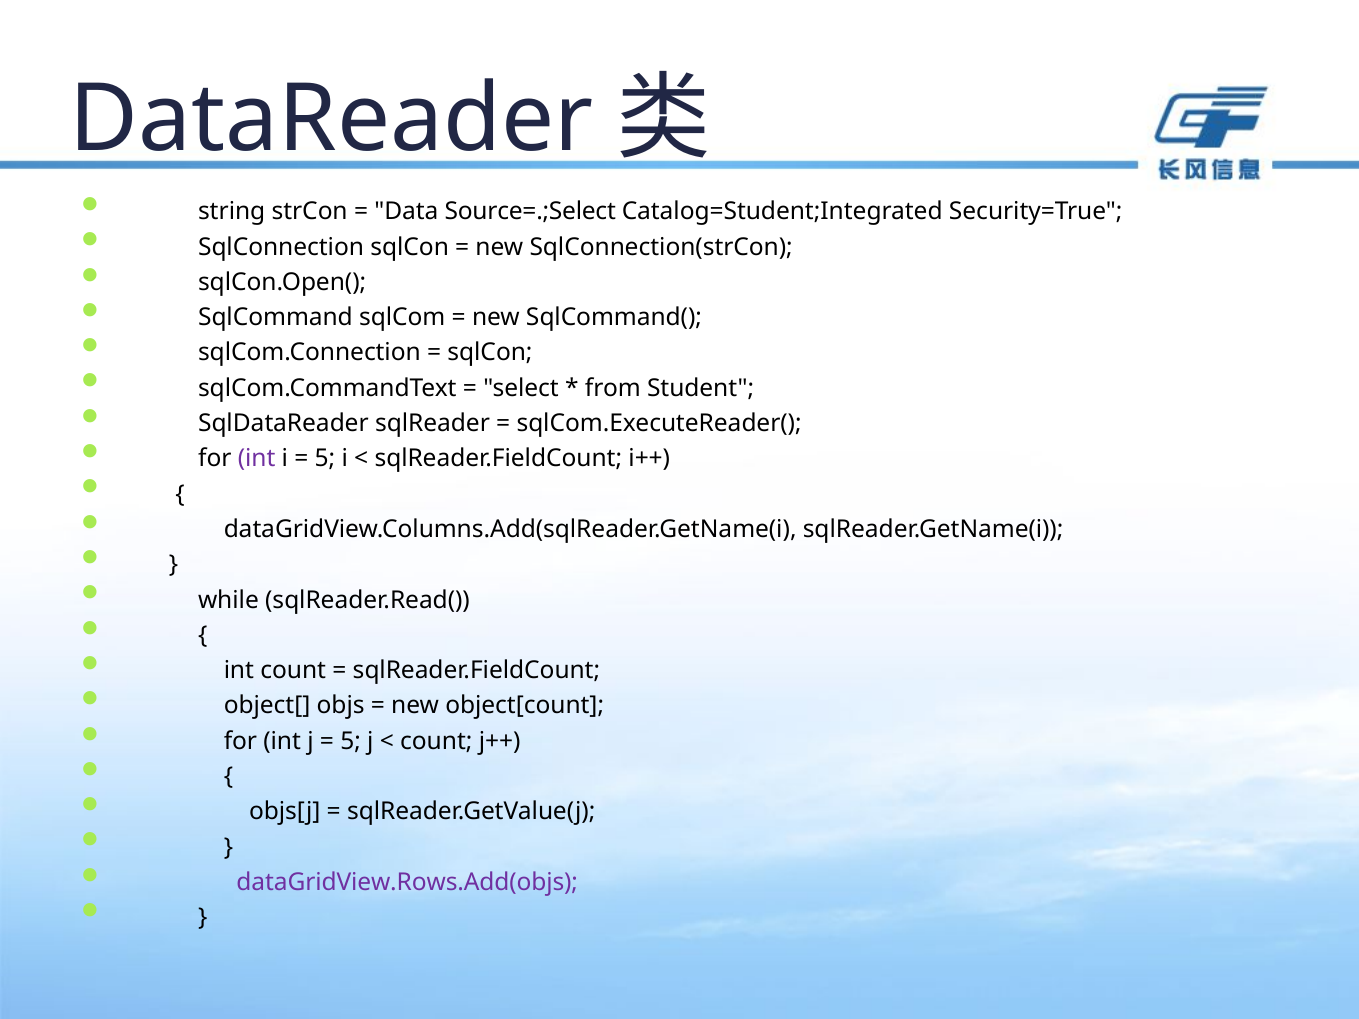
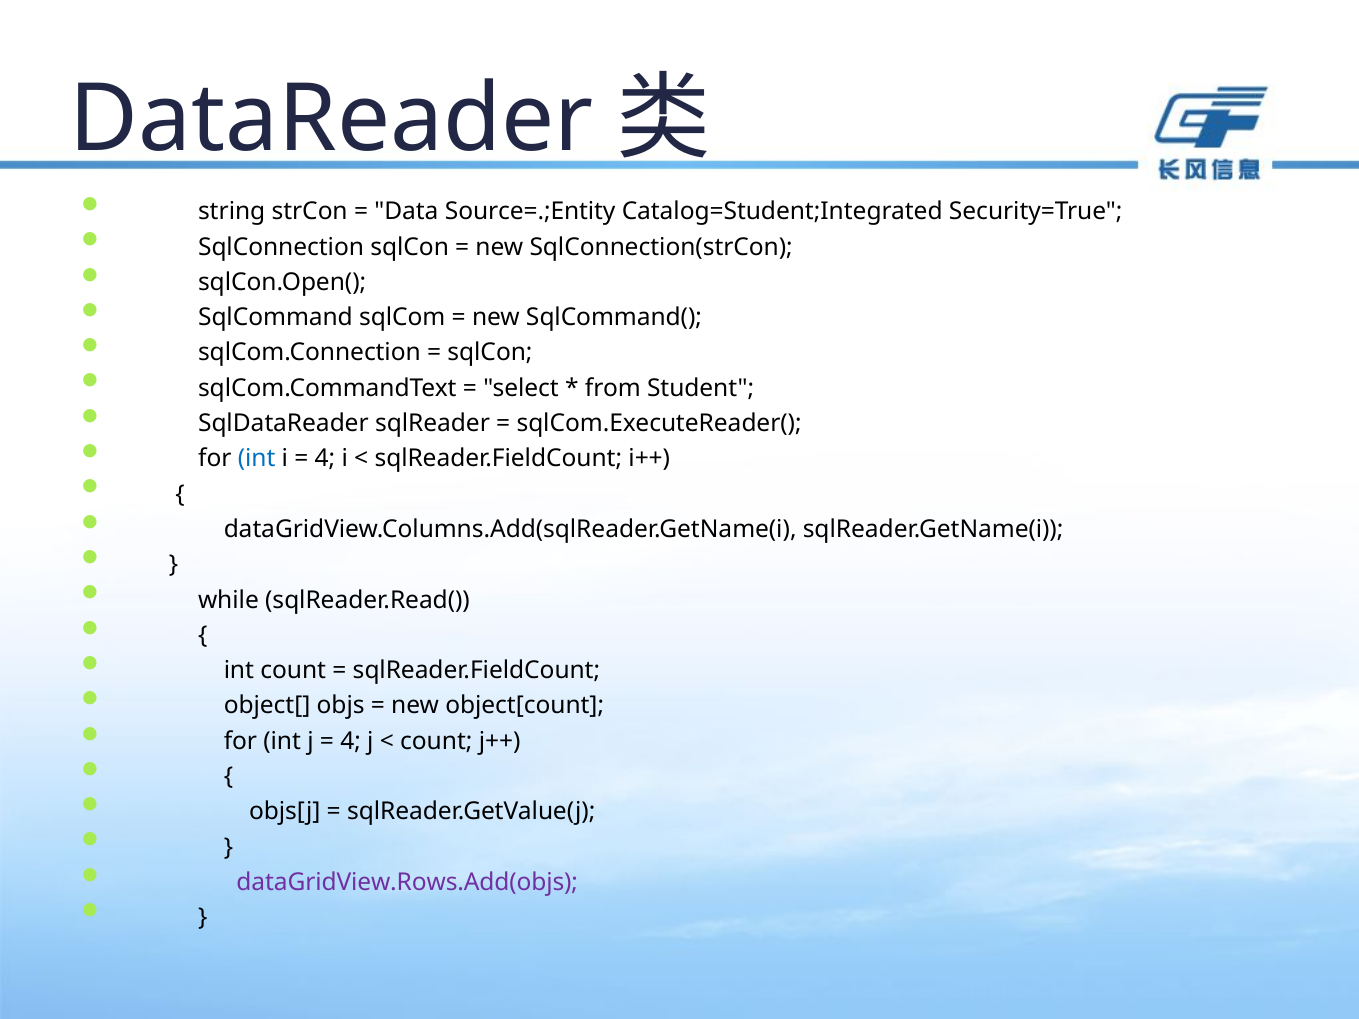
Source=.;Select: Source=.;Select -> Source=.;Entity
int at (257, 459) colour: purple -> blue
5 at (325, 459): 5 -> 4
5 at (351, 741): 5 -> 4
